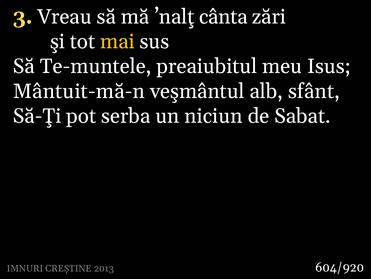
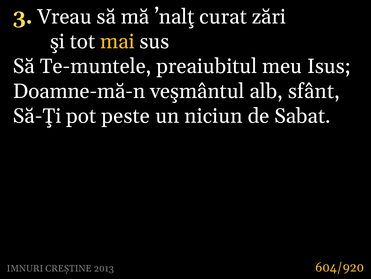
cânta: cânta -> curat
Mântuit-mă-n: Mântuit-mă-n -> Doamne-mă-n
serba: serba -> peste
604/920 colour: white -> yellow
